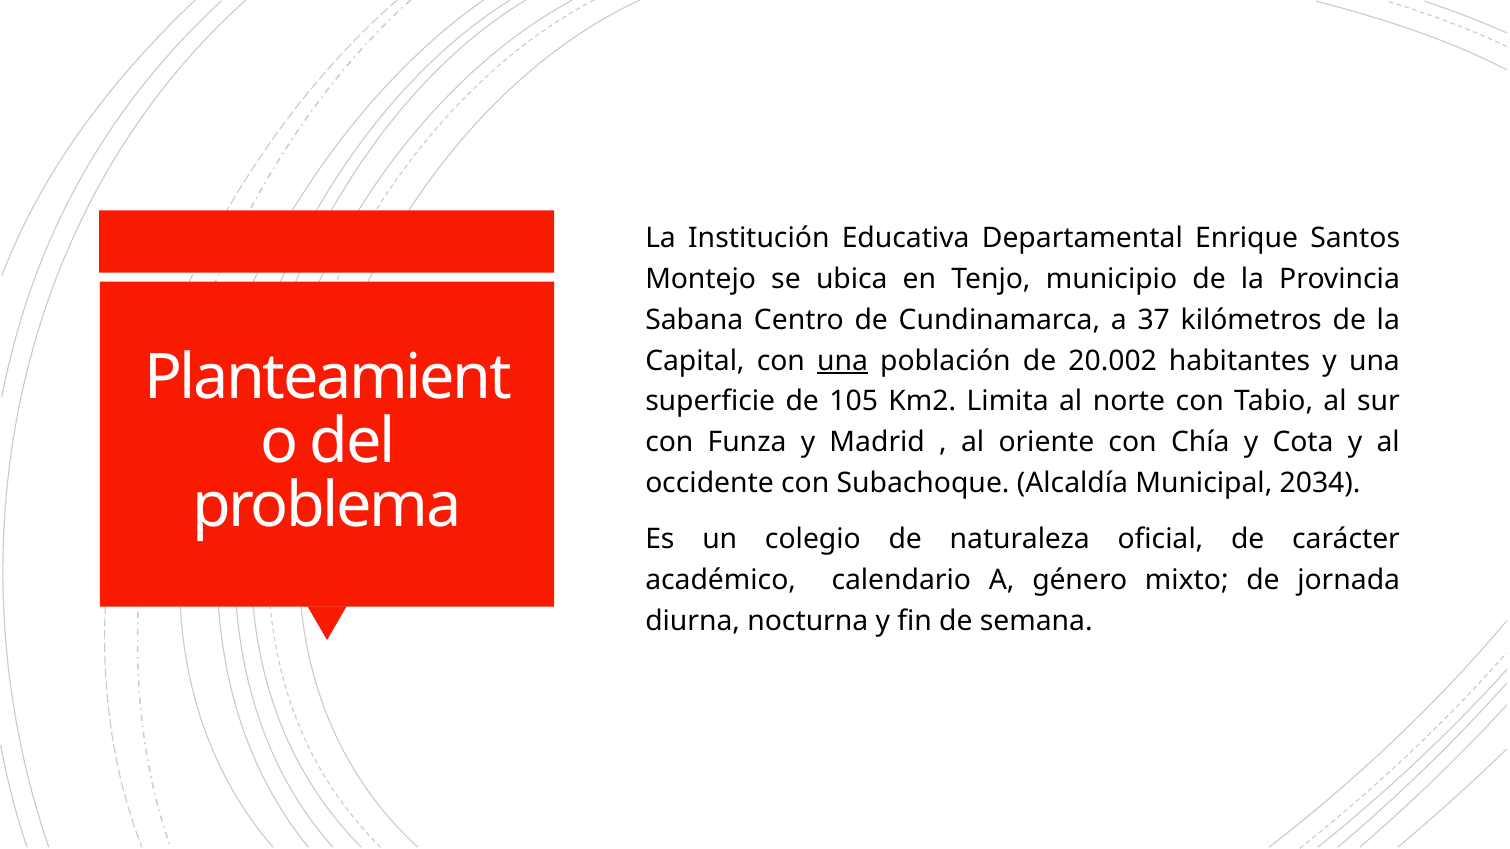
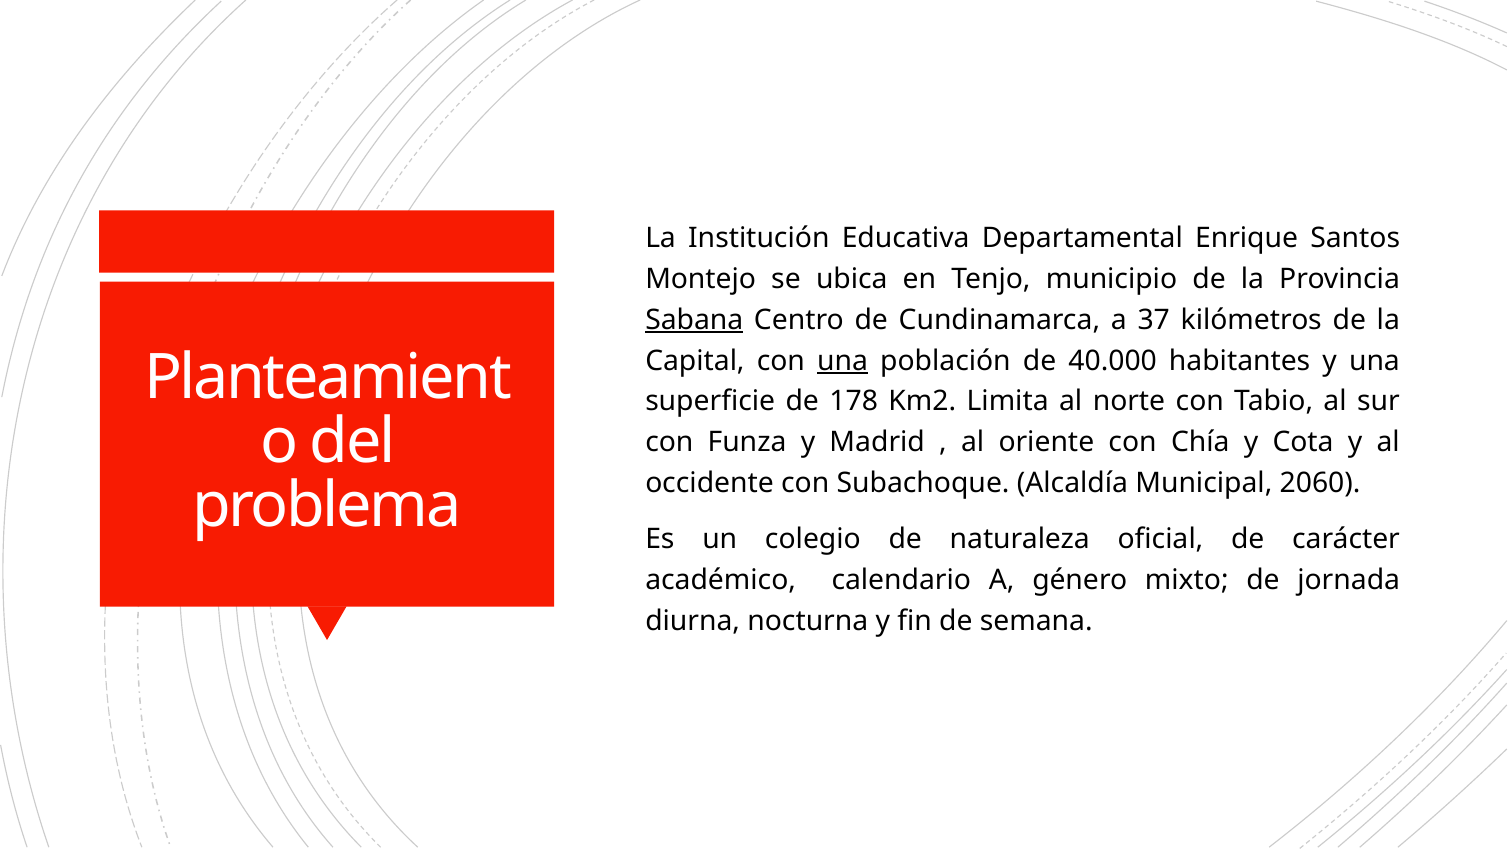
Sabana underline: none -> present
20.002: 20.002 -> 40.000
105: 105 -> 178
2034: 2034 -> 2060
